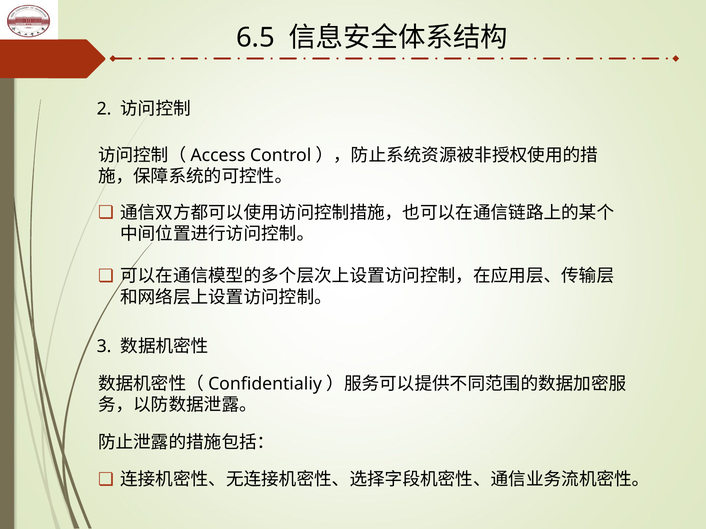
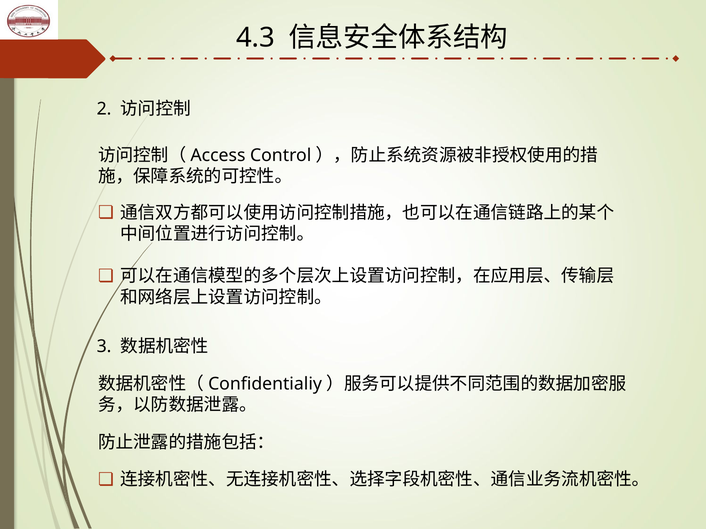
6.5: 6.5 -> 4.3
